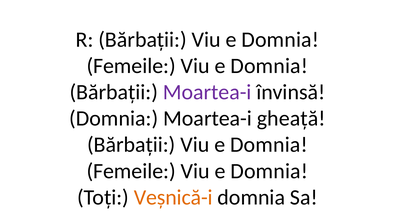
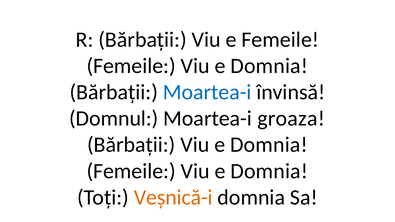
Domnia at (280, 40): Domnia -> Femeile
Moartea-i at (207, 92) colour: purple -> blue
Domnia at (114, 119): Domnia -> Domnul
gheață: gheață -> groaza
